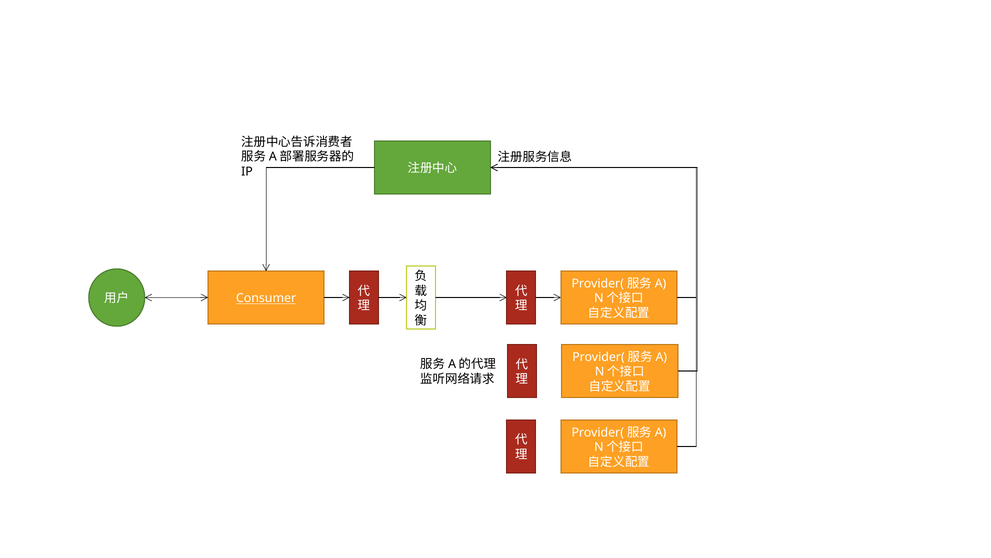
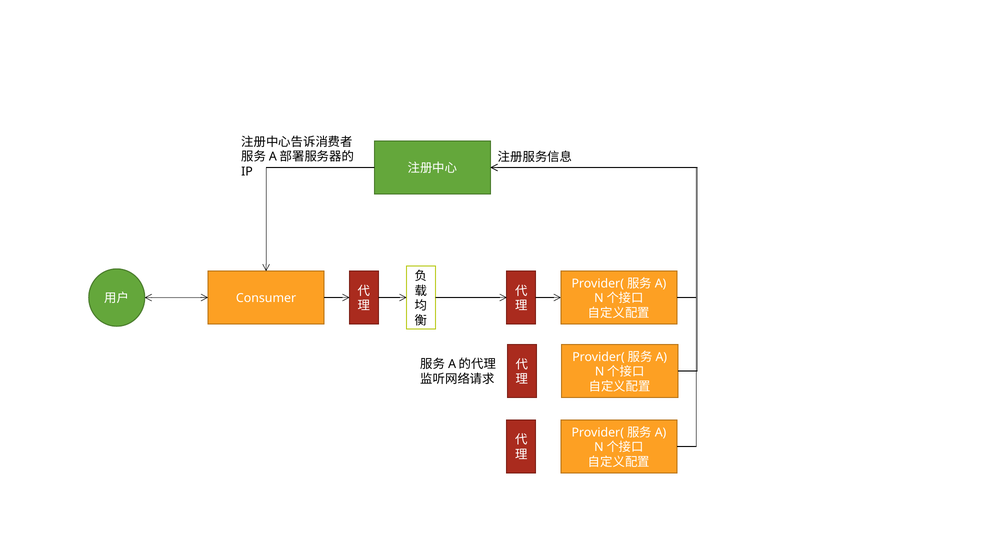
Consumer underline: present -> none
